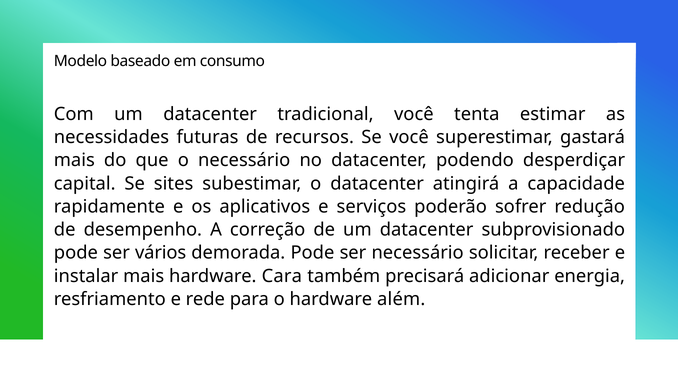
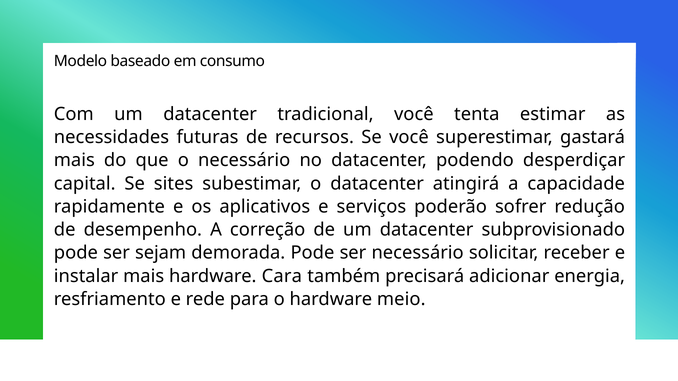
vários: vários -> sejam
além: além -> meio
